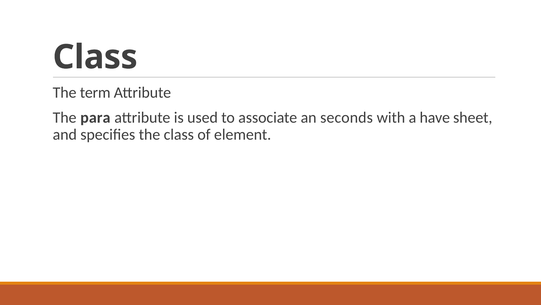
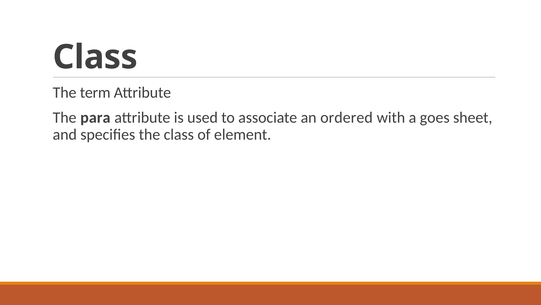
seconds: seconds -> ordered
have: have -> goes
